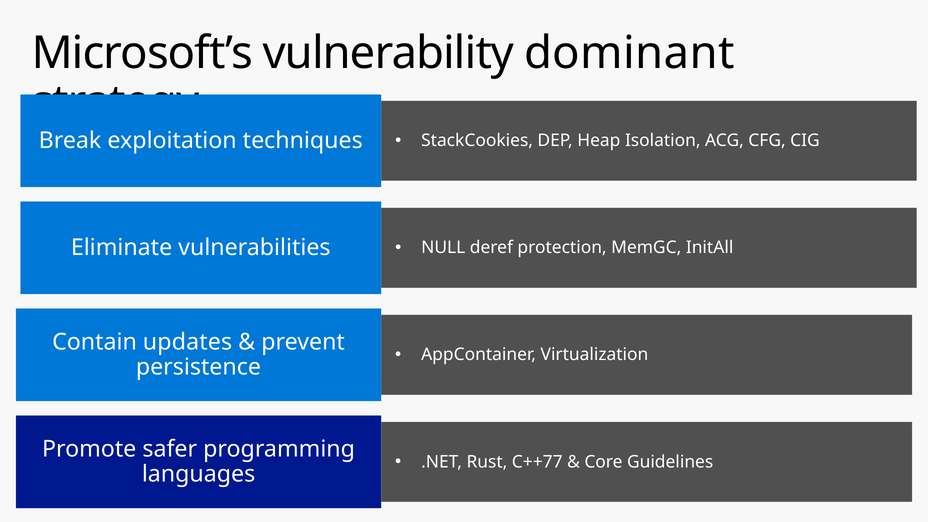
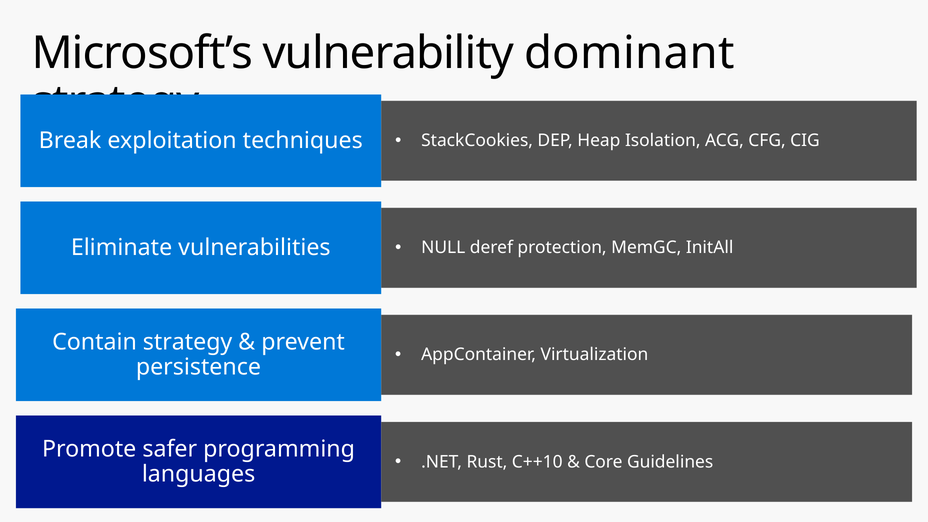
Contain updates: updates -> strategy
C++77: C++77 -> C++10
